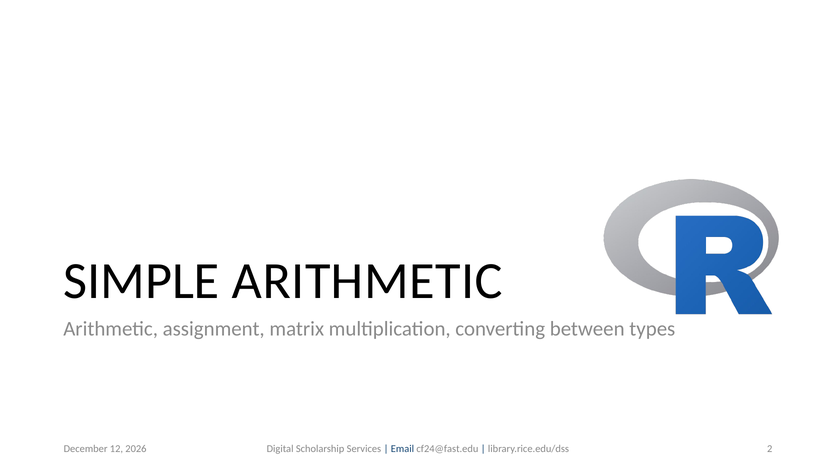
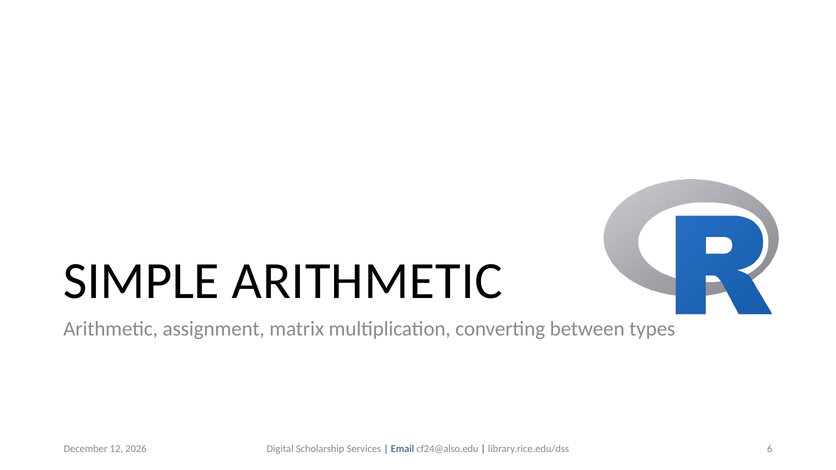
2: 2 -> 6
cf24@fast.edu: cf24@fast.edu -> cf24@also.edu
